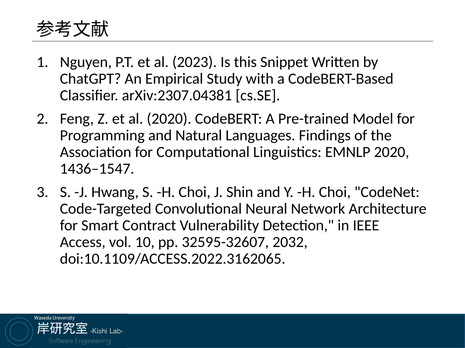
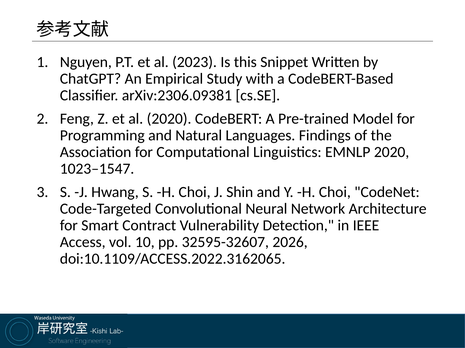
arXiv:2307.04381: arXiv:2307.04381 -> arXiv:2306.09381
1436–1547: 1436–1547 -> 1023–1547
2032: 2032 -> 2026
